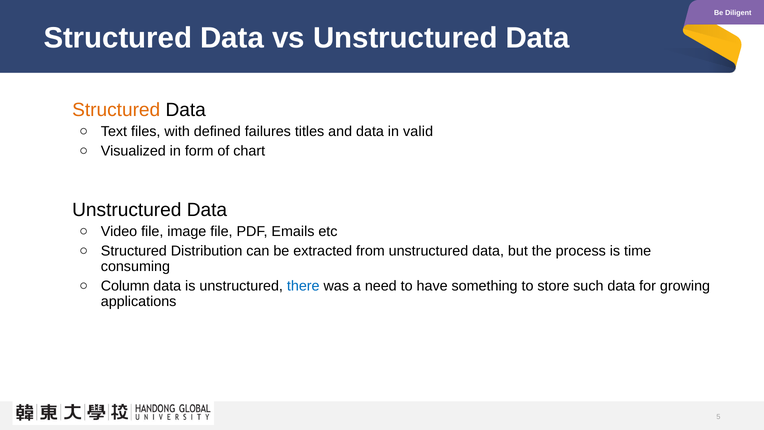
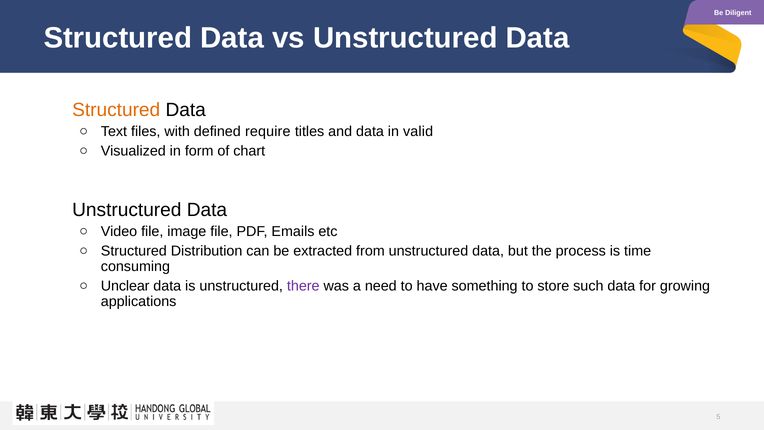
failures: failures -> require
Column: Column -> Unclear
there colour: blue -> purple
